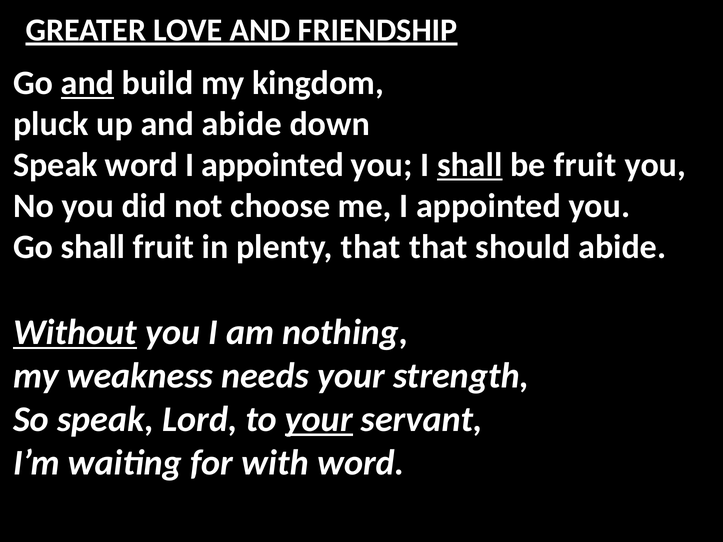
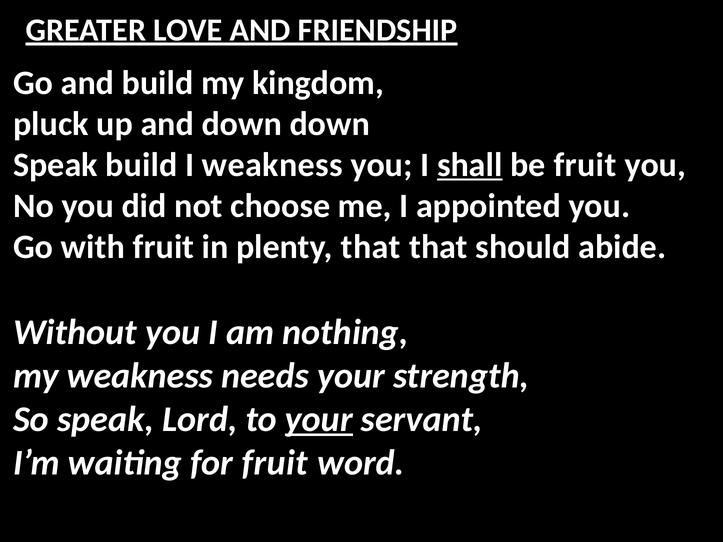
and at (88, 83) underline: present -> none
and abide: abide -> down
Speak word: word -> build
appointed at (273, 165): appointed -> weakness
Go shall: shall -> with
Without underline: present -> none
for with: with -> fruit
